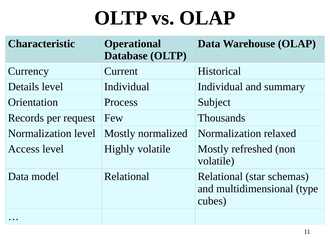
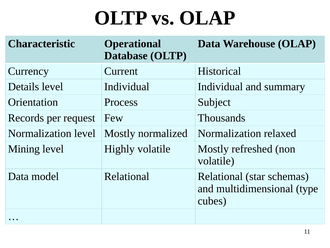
Access: Access -> Mining
